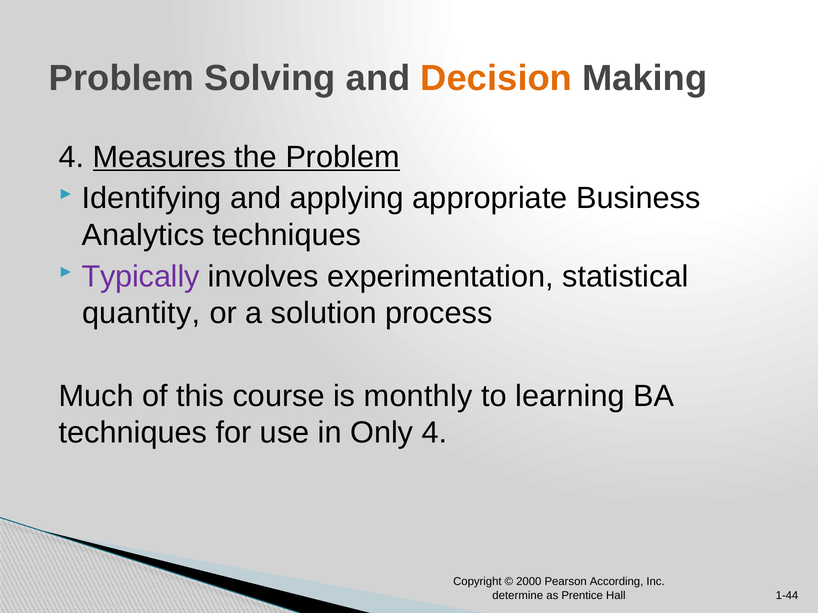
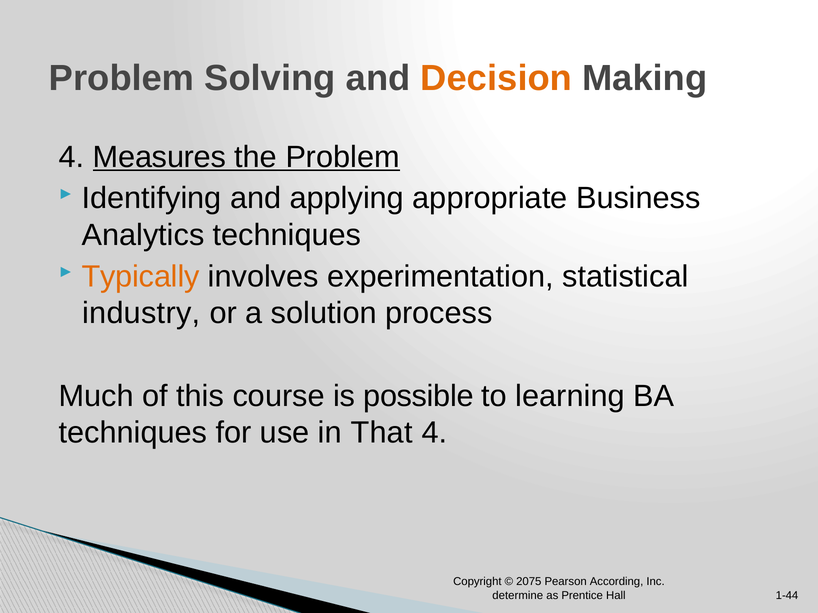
Typically colour: purple -> orange
quantity: quantity -> industry
monthly: monthly -> possible
Only: Only -> That
2000: 2000 -> 2075
